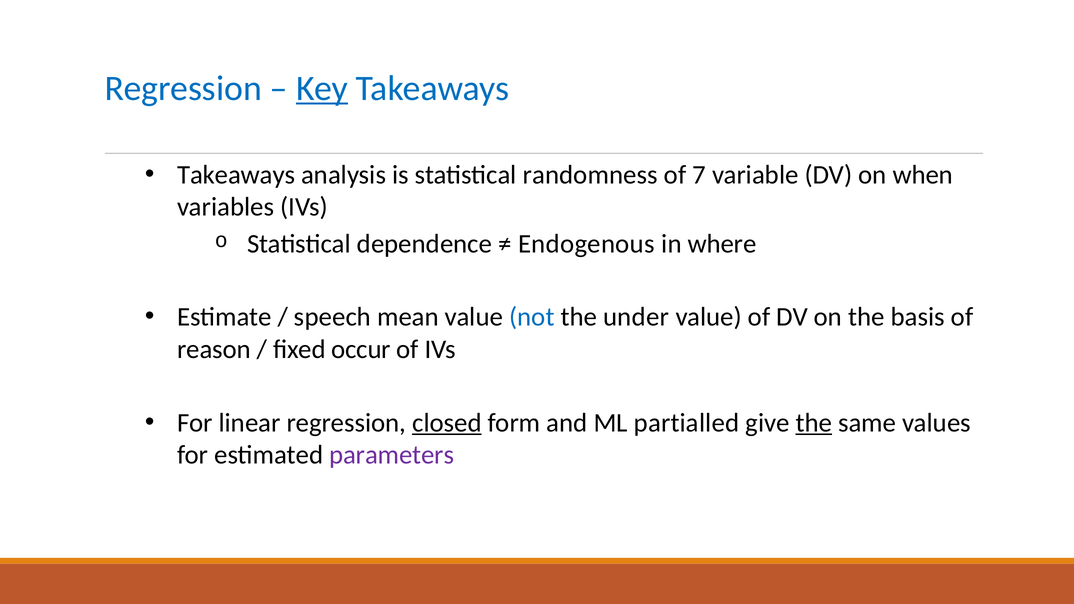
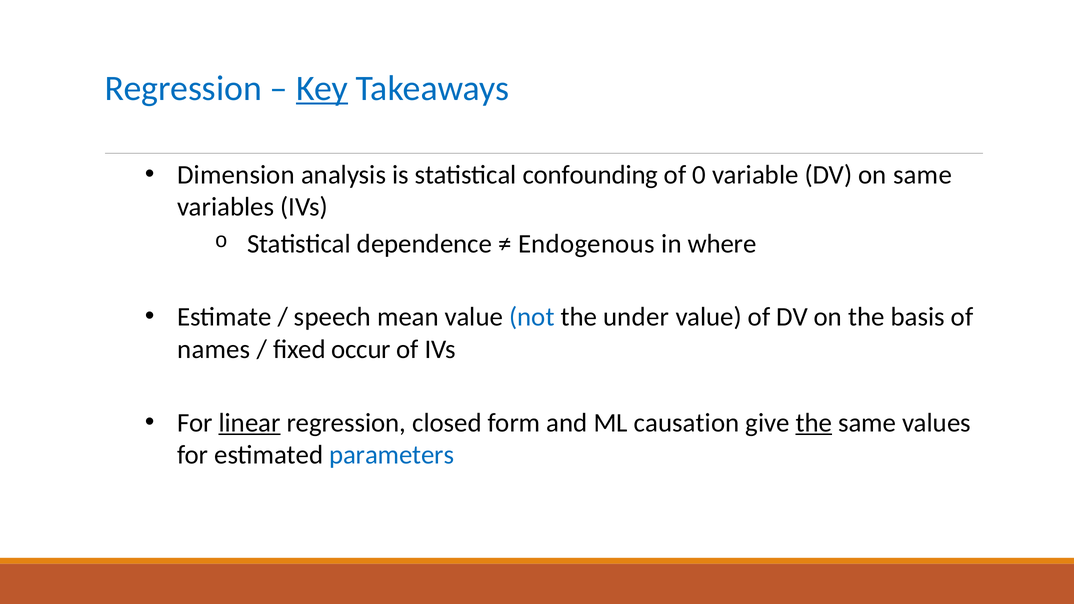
Takeaways at (236, 175): Takeaways -> Dimension
randomness: randomness -> confounding
7: 7 -> 0
on when: when -> same
reason: reason -> names
linear underline: none -> present
closed underline: present -> none
partialled: partialled -> causation
parameters colour: purple -> blue
